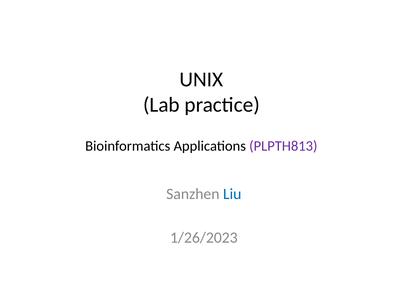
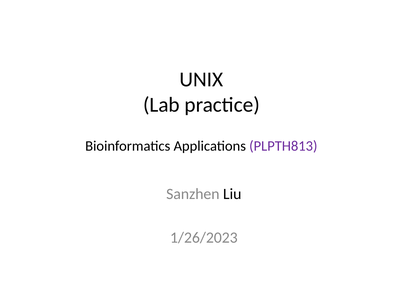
Liu colour: blue -> black
